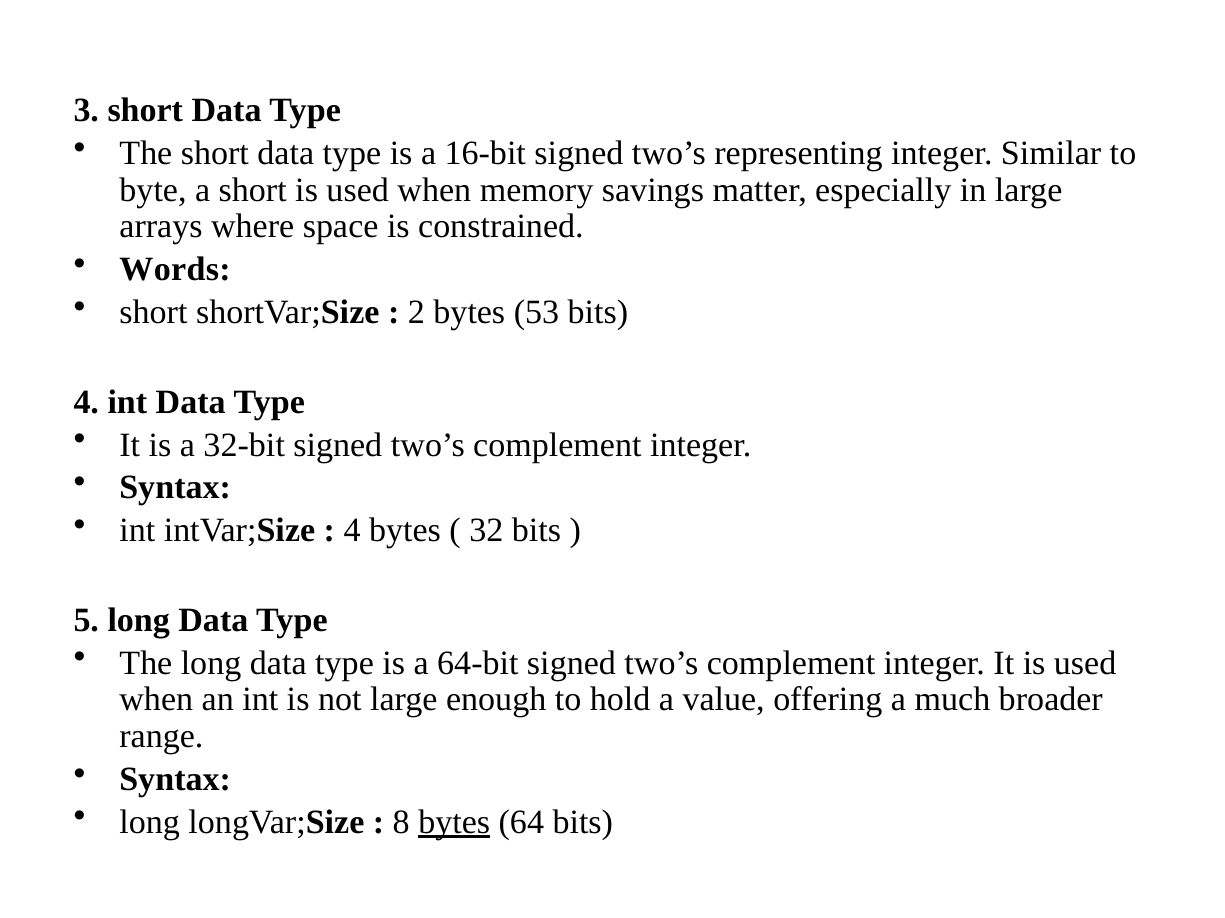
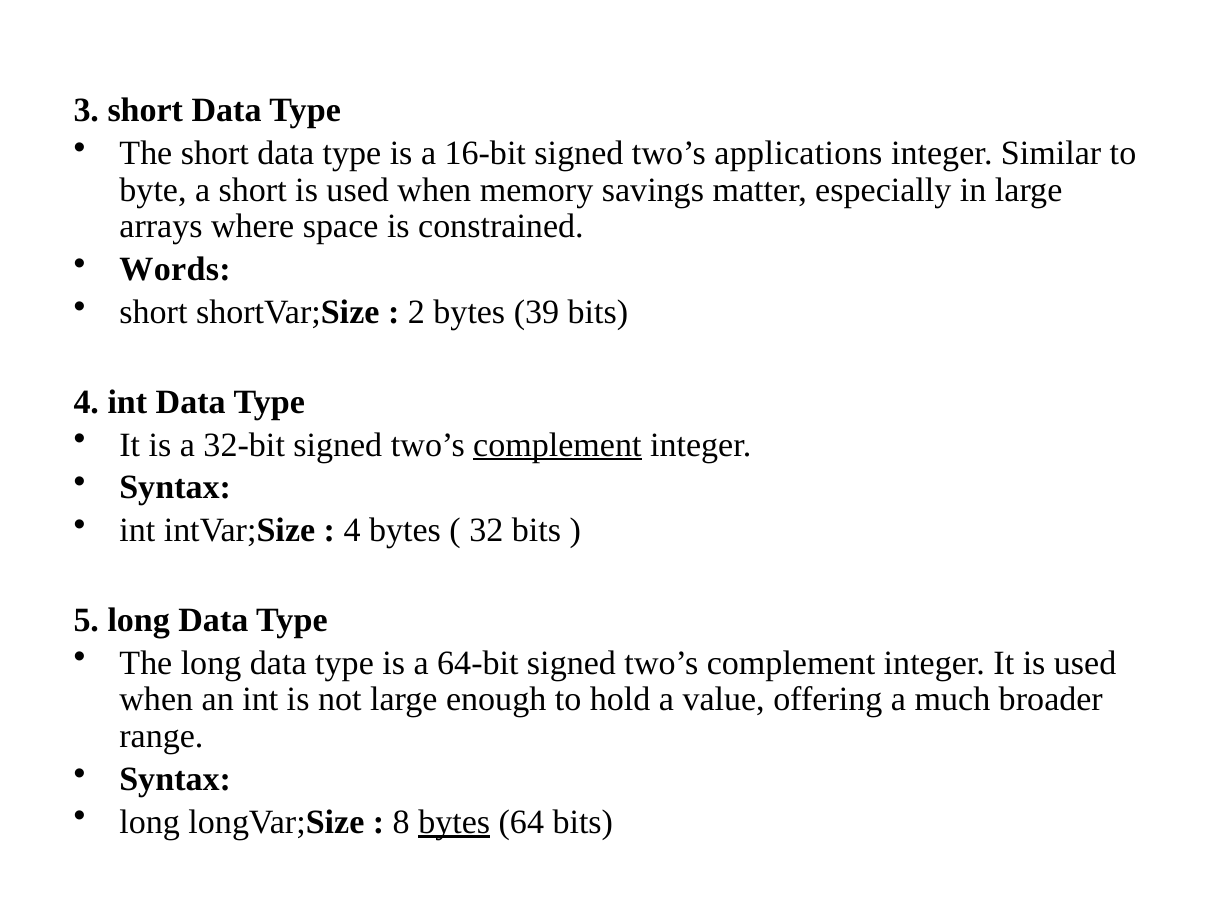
representing: representing -> applications
53: 53 -> 39
complement at (557, 445) underline: none -> present
